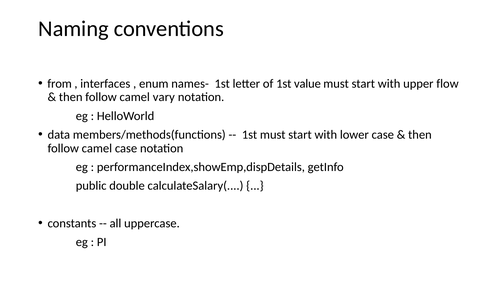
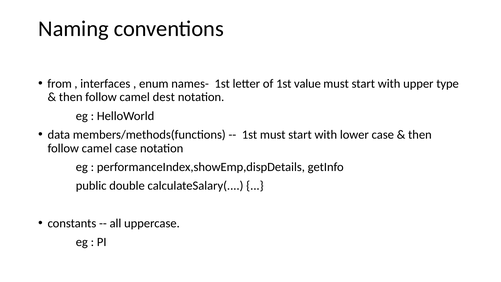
flow: flow -> type
vary: vary -> dest
